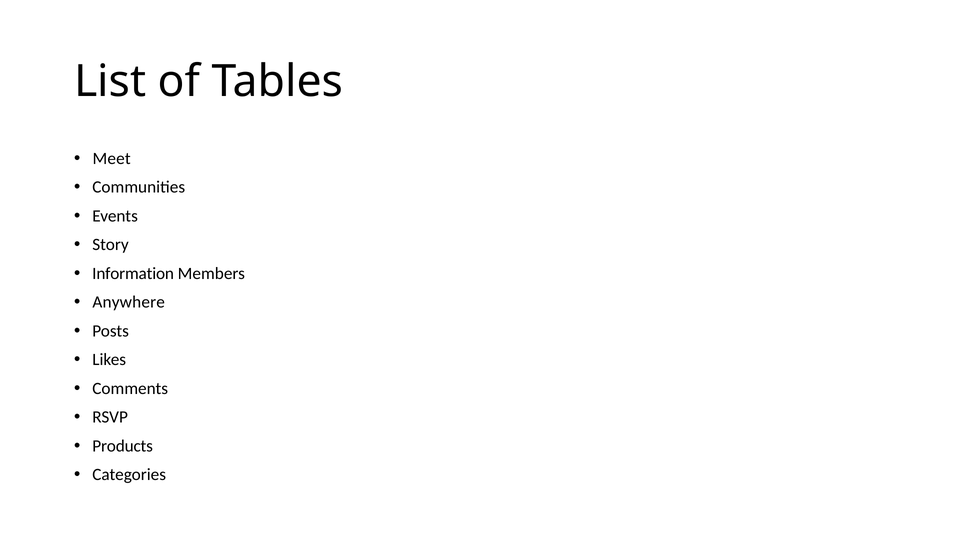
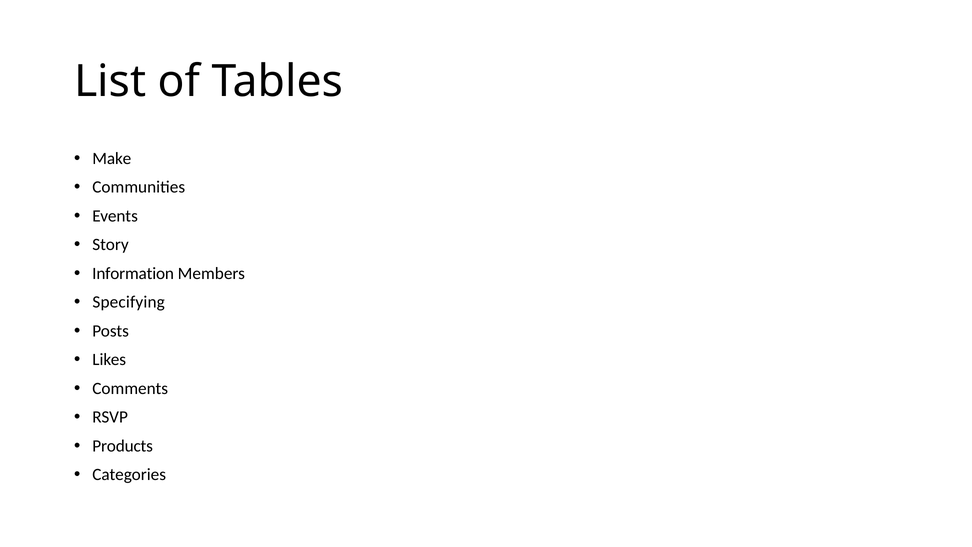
Meet: Meet -> Make
Anywhere: Anywhere -> Specifying
